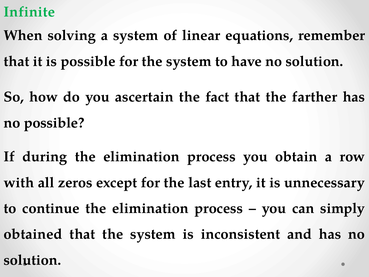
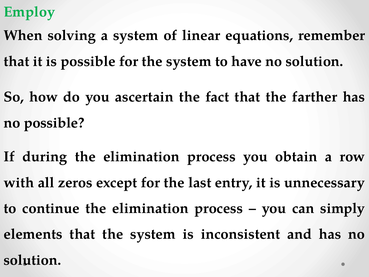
Infinite: Infinite -> Employ
obtained: obtained -> elements
